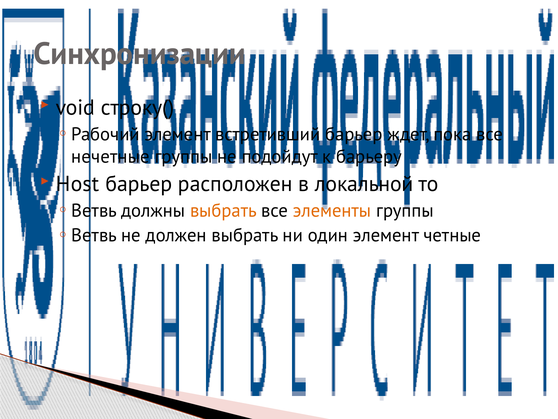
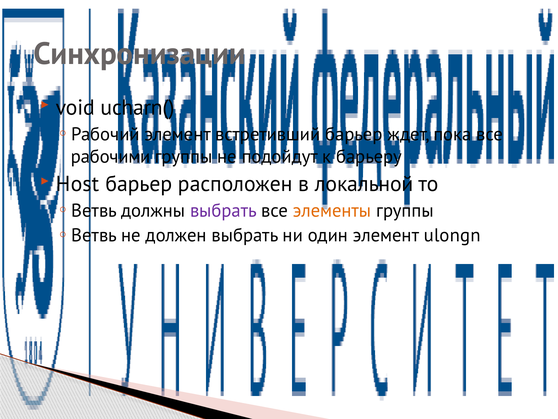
строку(: строку( -> ucharn(
нечетные: нечетные -> рабочими
выбрать at (223, 210) colour: orange -> purple
четные: четные -> ulongn
